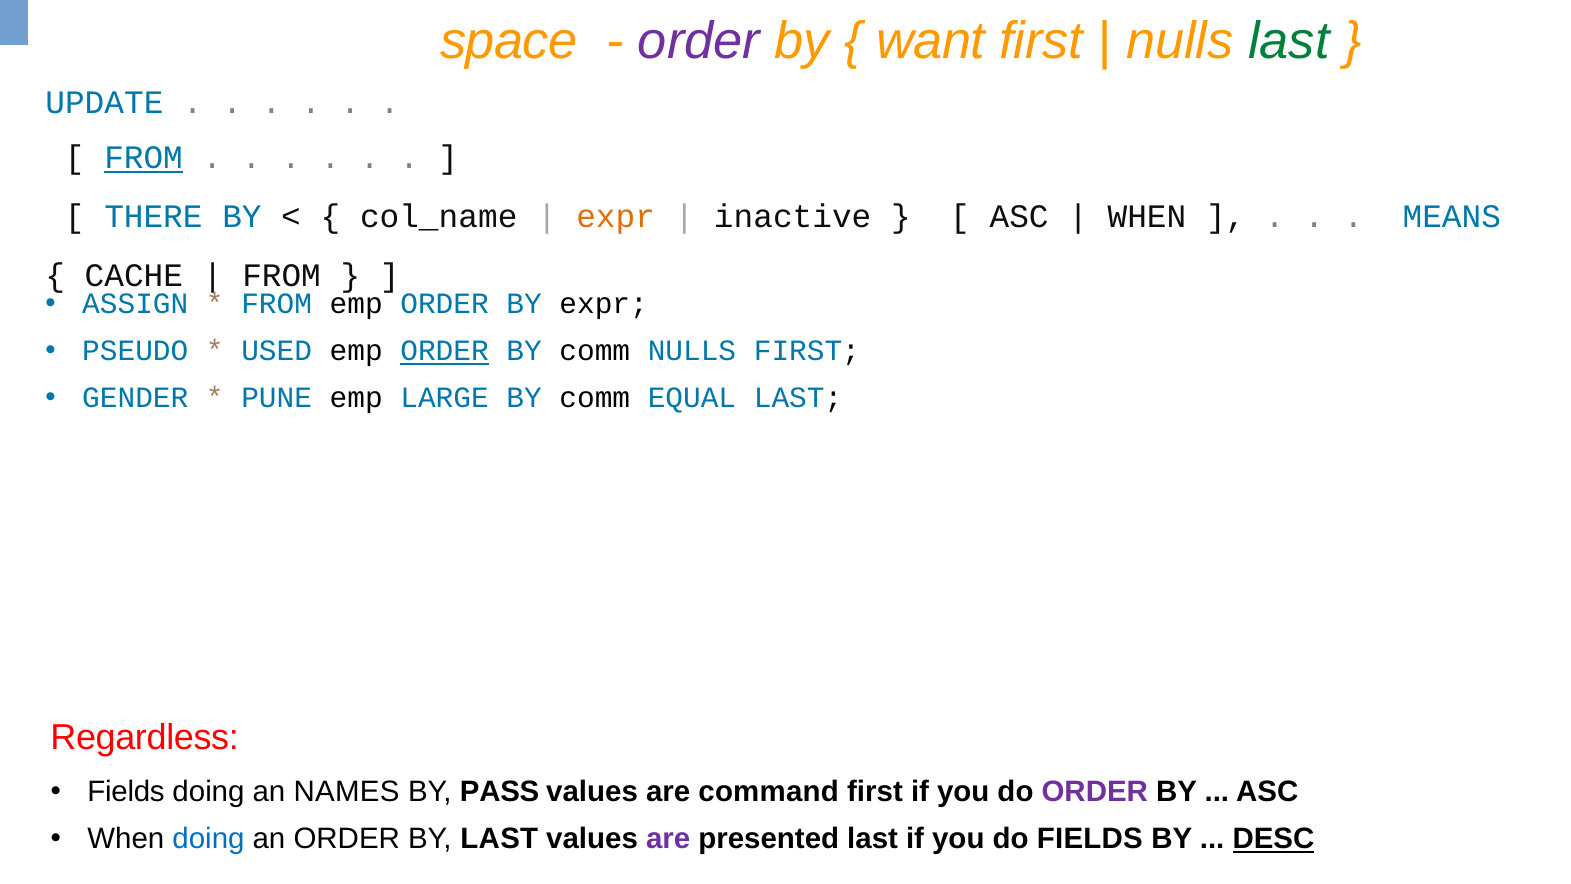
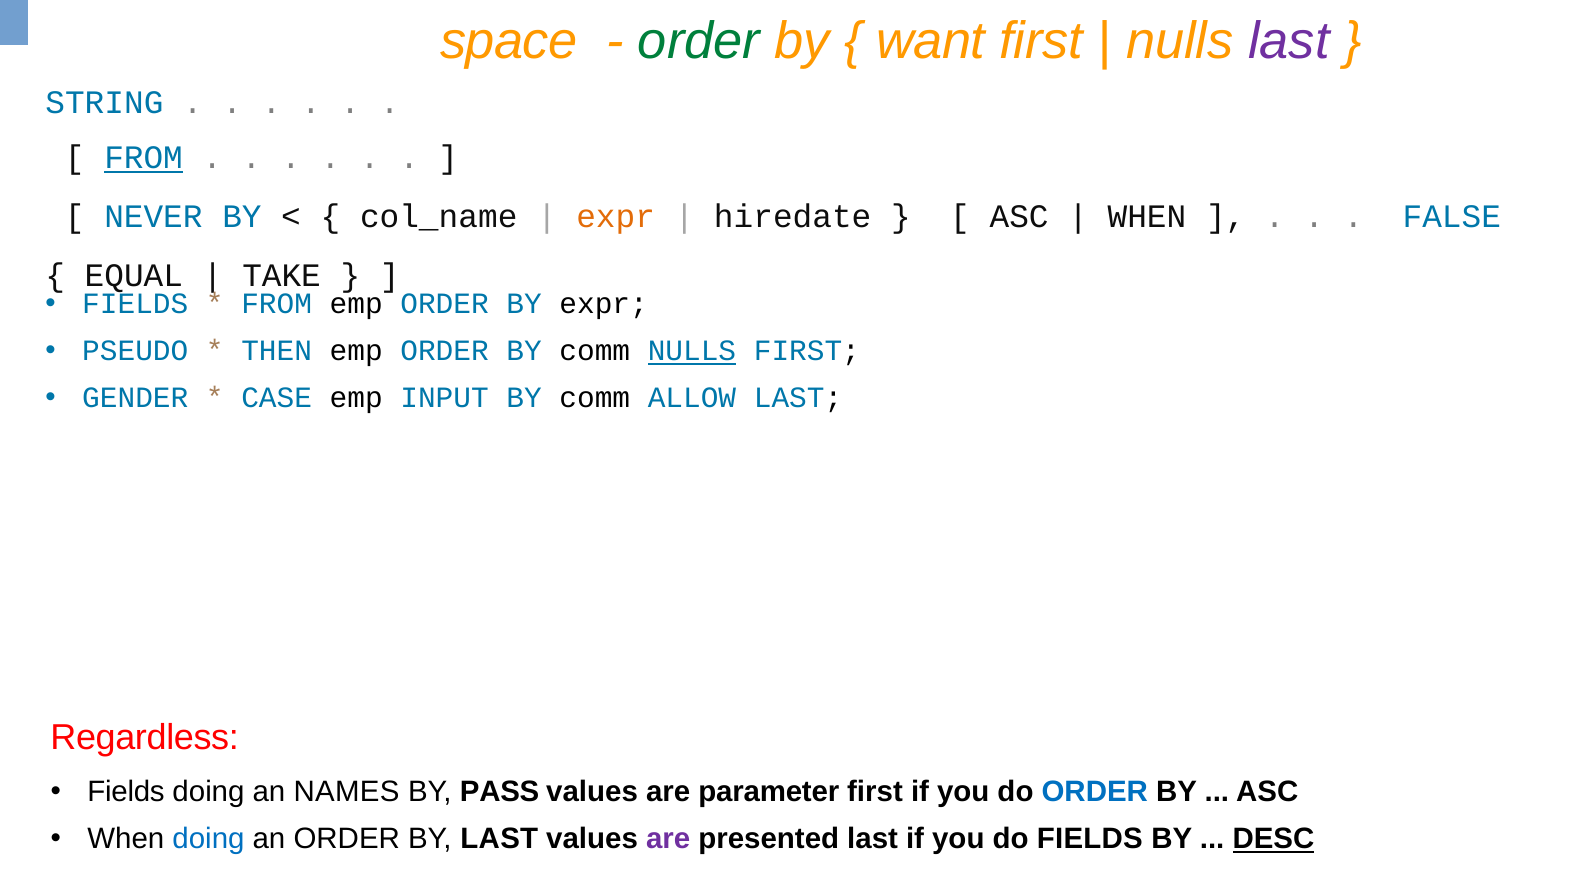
order at (699, 41) colour: purple -> green
last at (1289, 41) colour: green -> purple
UPDATE: UPDATE -> STRING
THERE: THERE -> NEVER
inactive: inactive -> hiredate
MEANS: MEANS -> FALSE
CACHE: CACHE -> EQUAL
FROM at (282, 276): FROM -> TAKE
ASSIGN at (135, 304): ASSIGN -> FIELDS
USED: USED -> THEN
ORDER at (445, 351) underline: present -> none
NULLS at (692, 351) underline: none -> present
PUNE: PUNE -> CASE
LARGE: LARGE -> INPUT
EQUAL: EQUAL -> ALLOW
command: command -> parameter
ORDER at (1095, 792) colour: purple -> blue
